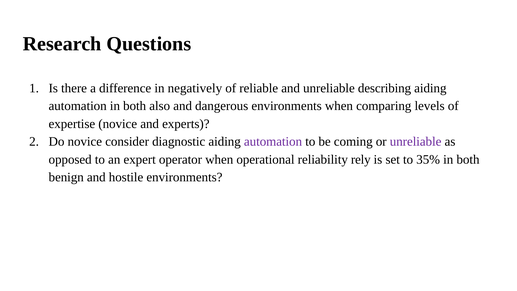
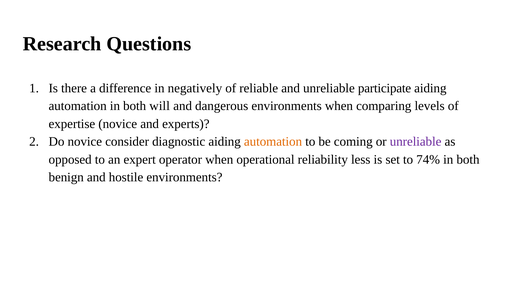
describing: describing -> participate
also: also -> will
automation at (273, 142) colour: purple -> orange
rely: rely -> less
35%: 35% -> 74%
